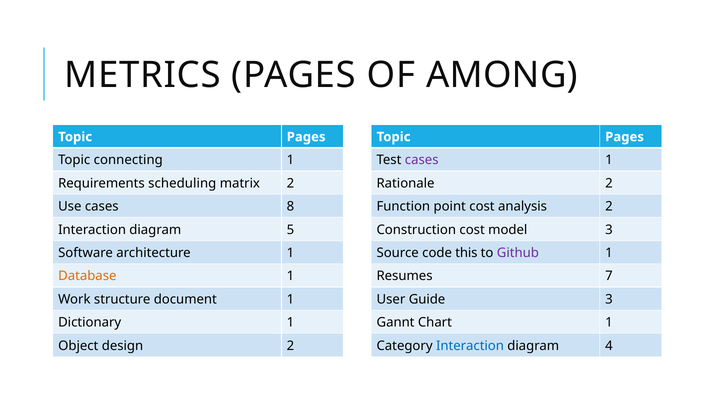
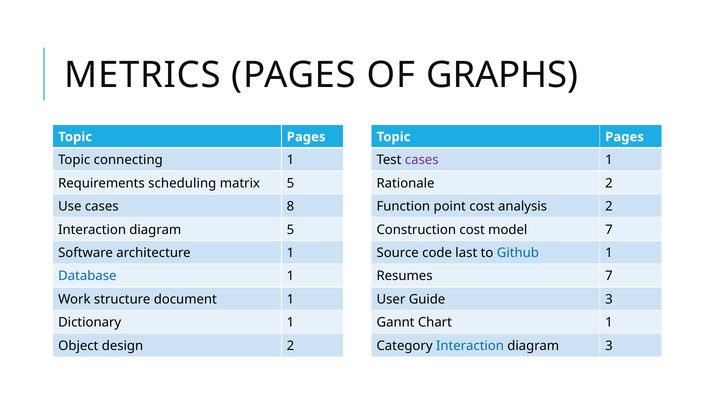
AMONG: AMONG -> GRAPHS
matrix 2: 2 -> 5
model 3: 3 -> 7
this: this -> last
Github colour: purple -> blue
Database colour: orange -> blue
diagram 4: 4 -> 3
